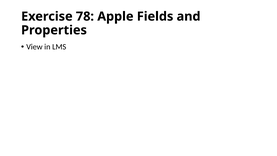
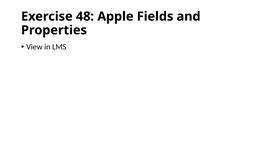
78: 78 -> 48
